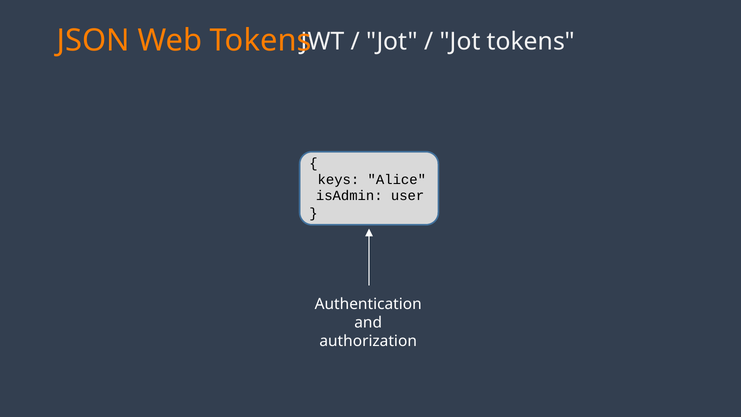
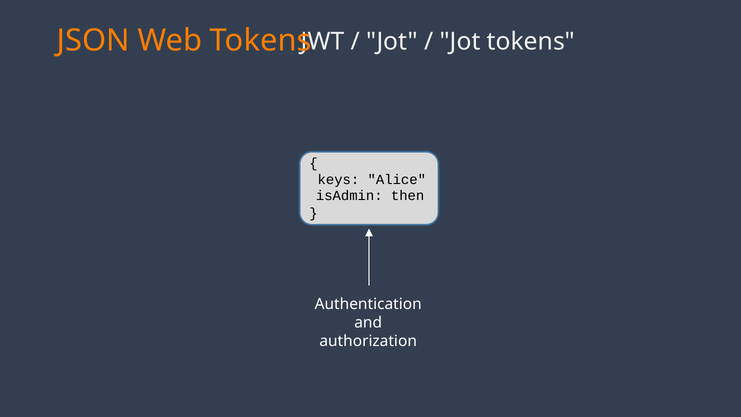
user: user -> then
